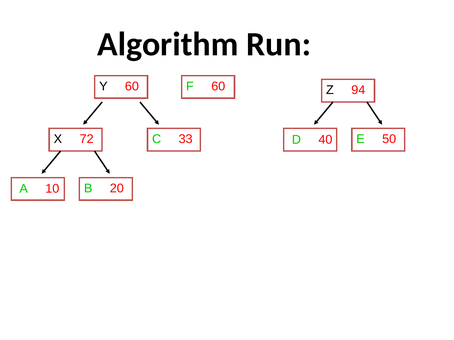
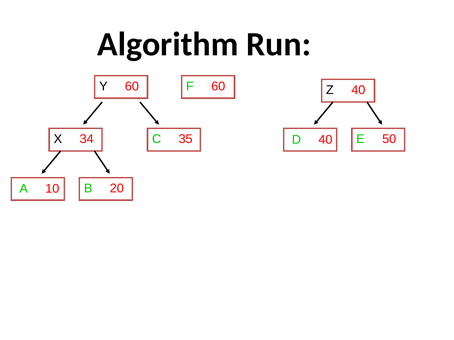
Z 94: 94 -> 40
72: 72 -> 34
33: 33 -> 35
